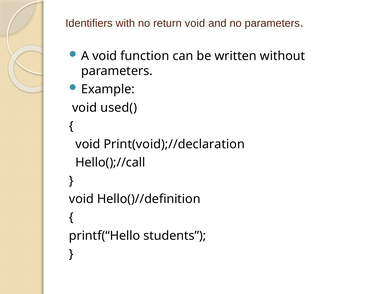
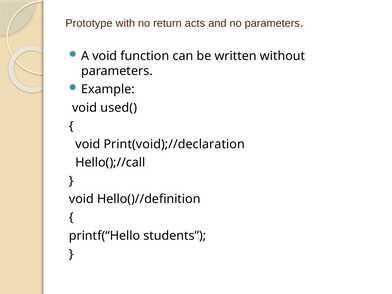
Identifiers: Identifiers -> Prototype
return void: void -> acts
